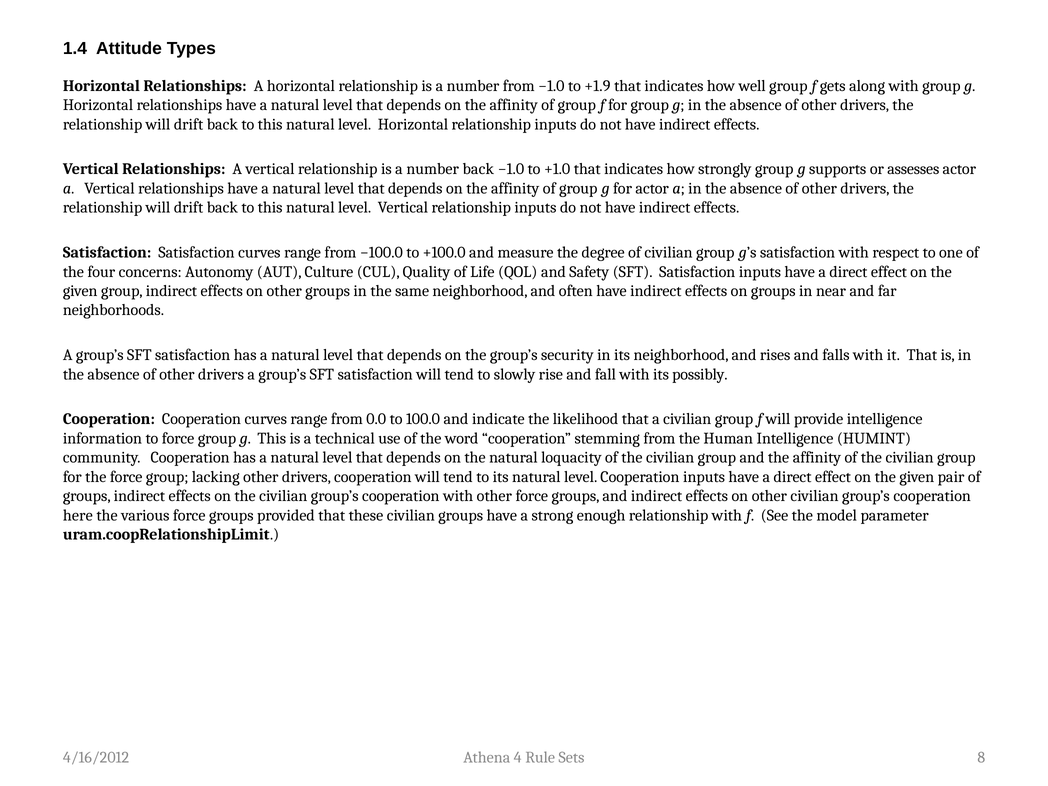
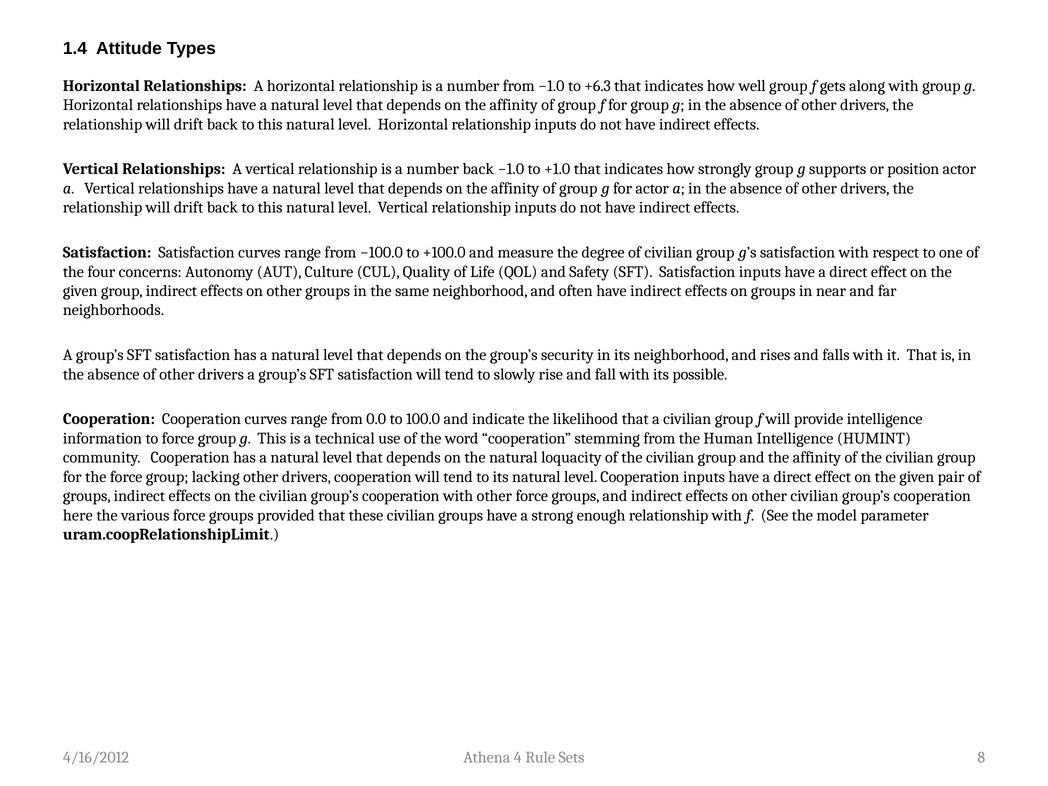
+1.9: +1.9 -> +6.3
assesses: assesses -> position
possibly: possibly -> possible
